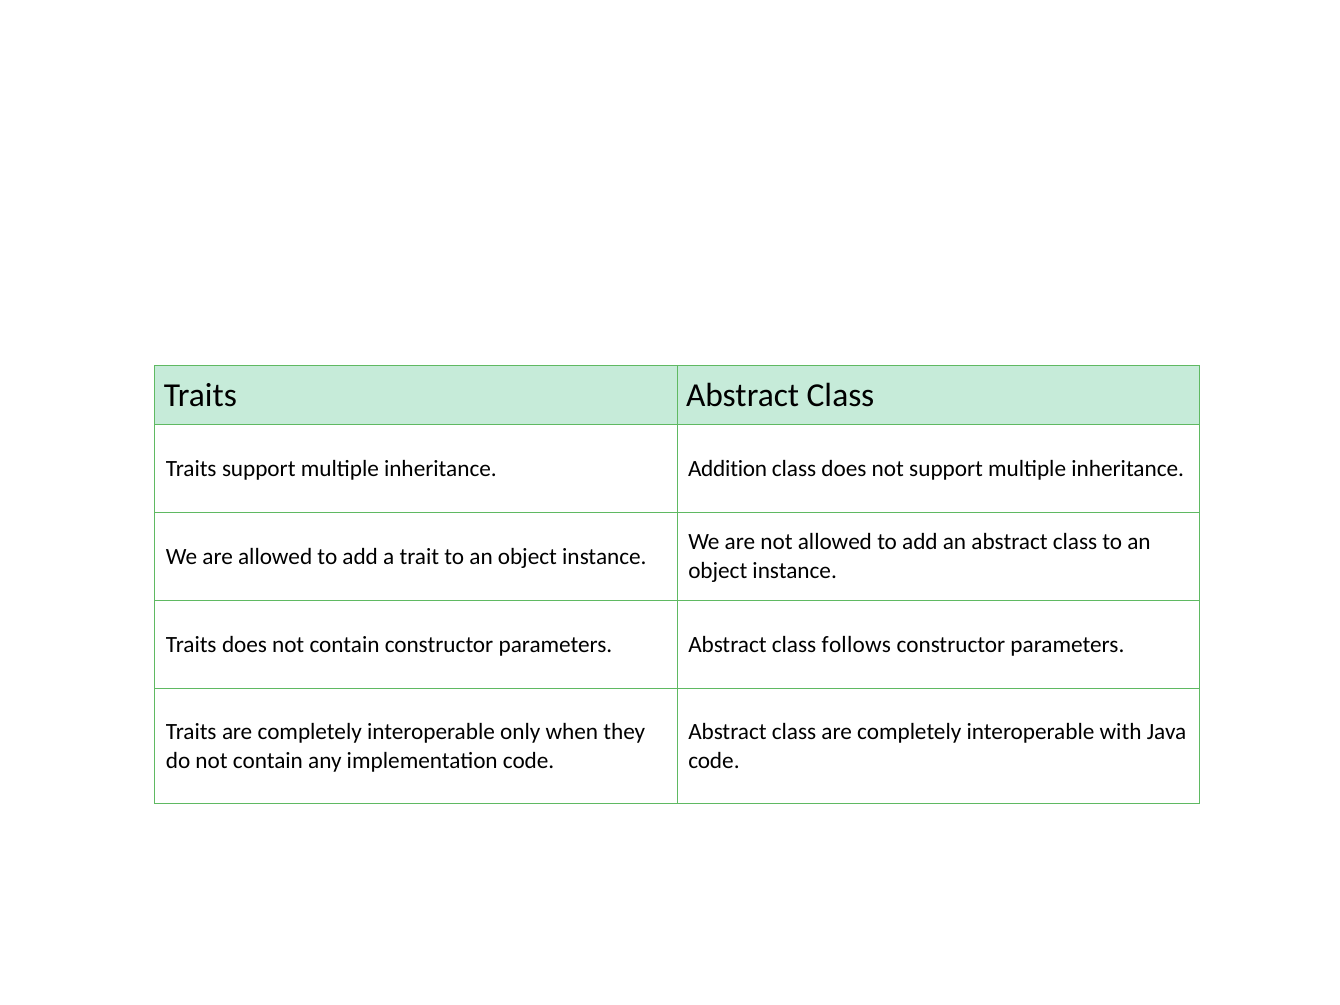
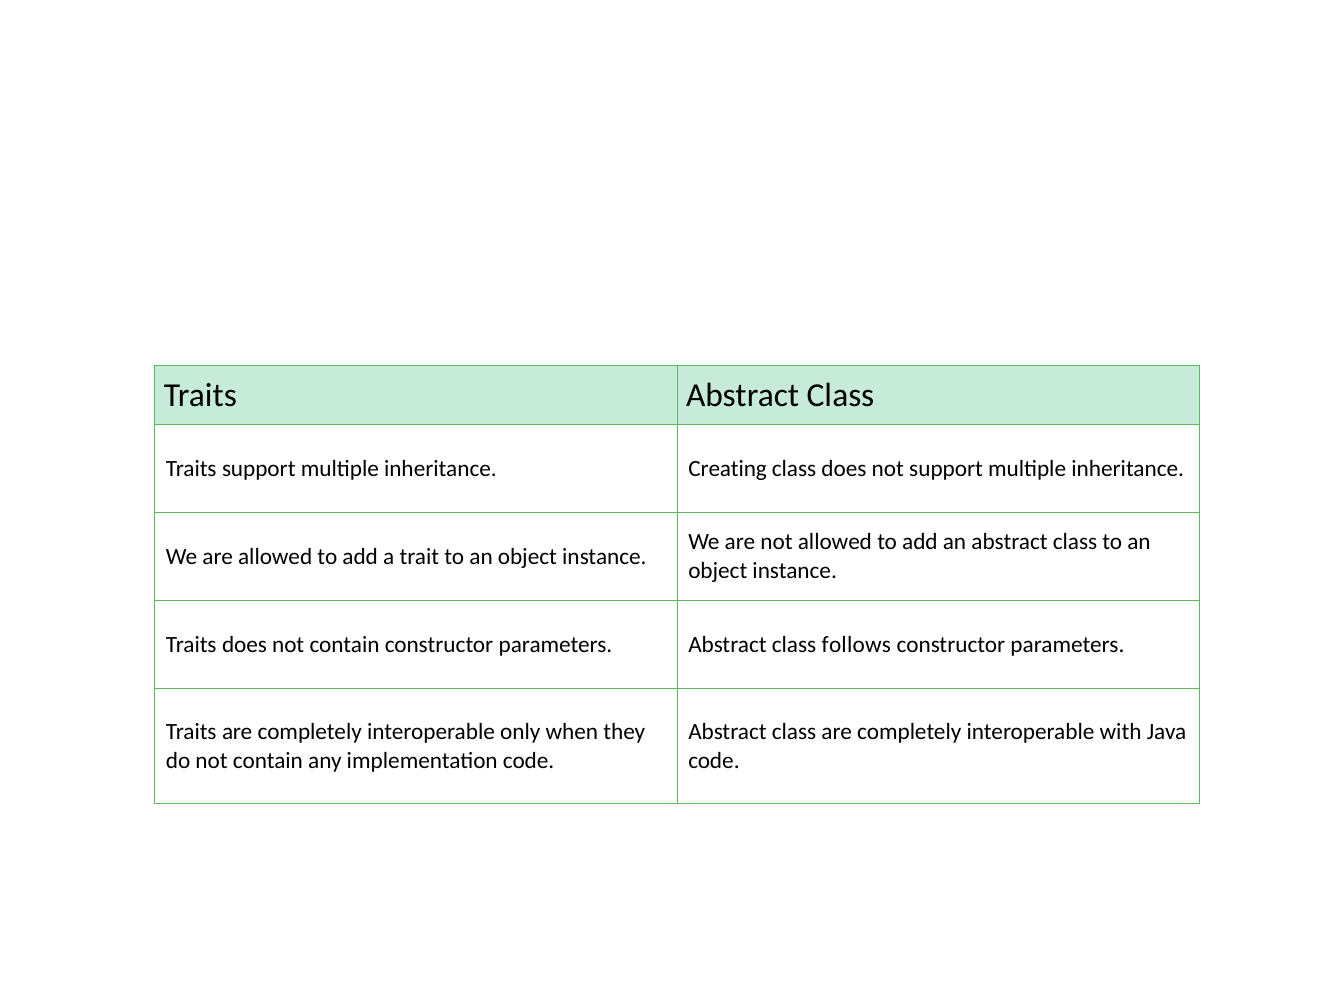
Addition: Addition -> Creating
